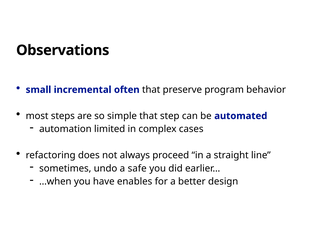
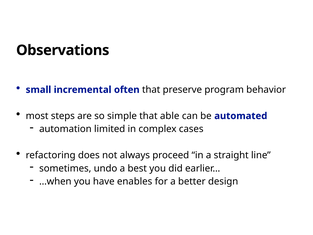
step: step -> able
safe: safe -> best
